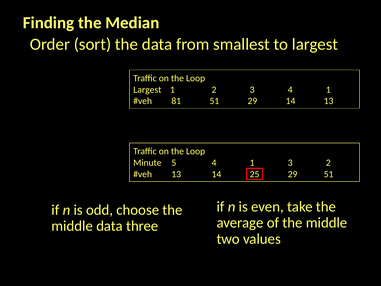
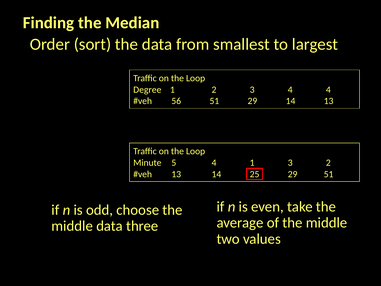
Largest at (147, 90): Largest -> Degree
3 4 1: 1 -> 4
81: 81 -> 56
